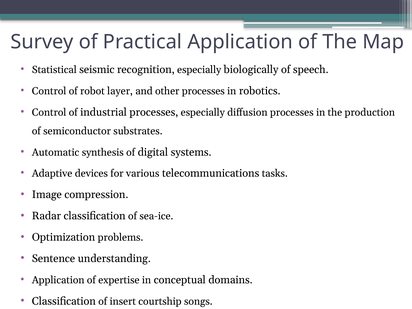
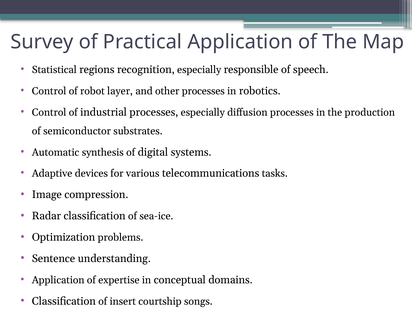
seismic: seismic -> regions
biologically: biologically -> responsible
